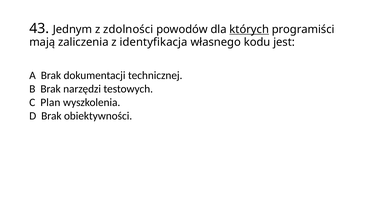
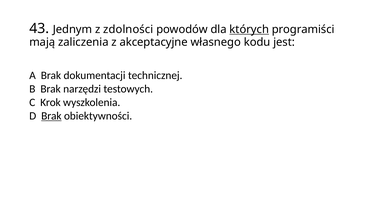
identyfikacja: identyfikacja -> akceptacyjne
Plan: Plan -> Krok
Brak at (51, 116) underline: none -> present
